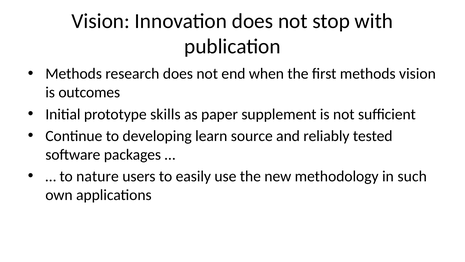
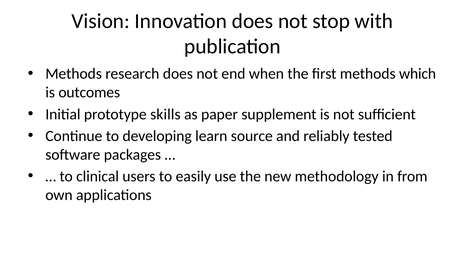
methods vision: vision -> which
nature: nature -> clinical
such: such -> from
